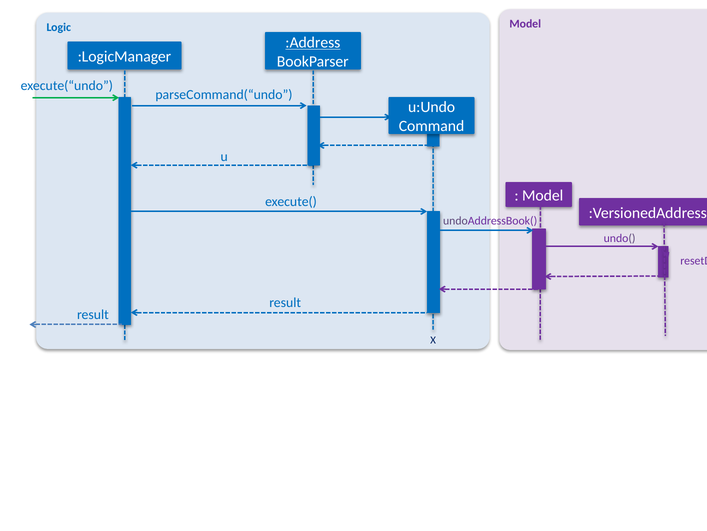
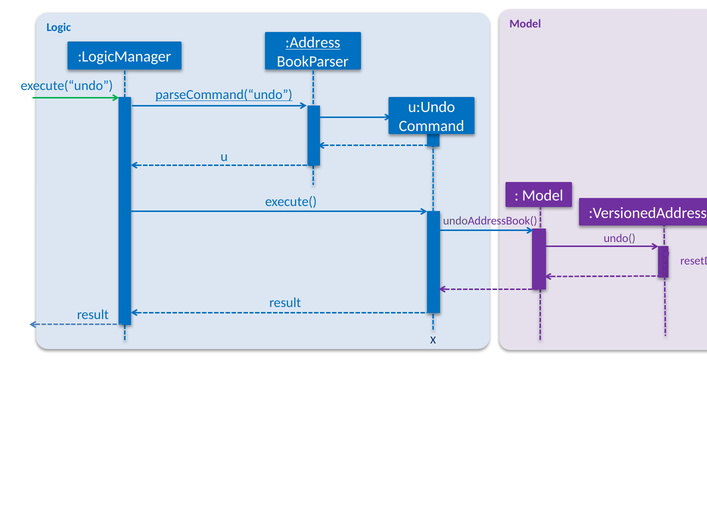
parseCommand(“undo underline: none -> present
